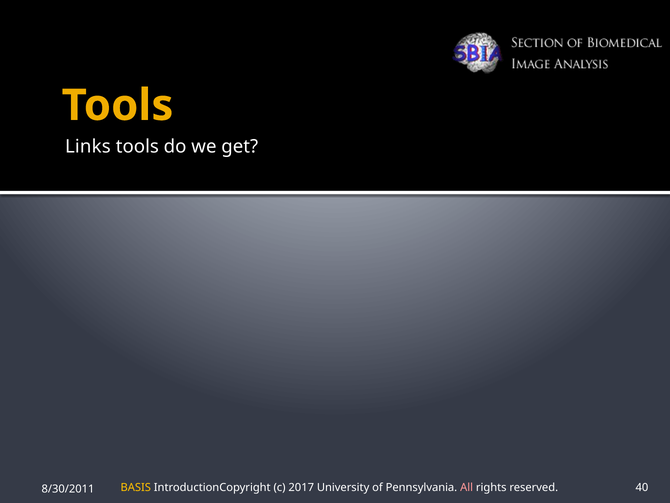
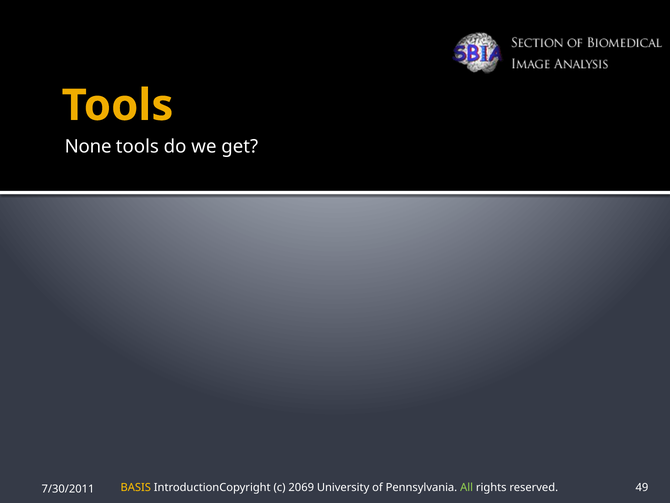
Links: Links -> None
2017: 2017 -> 2069
All colour: pink -> light green
40: 40 -> 49
8/30/2011: 8/30/2011 -> 7/30/2011
